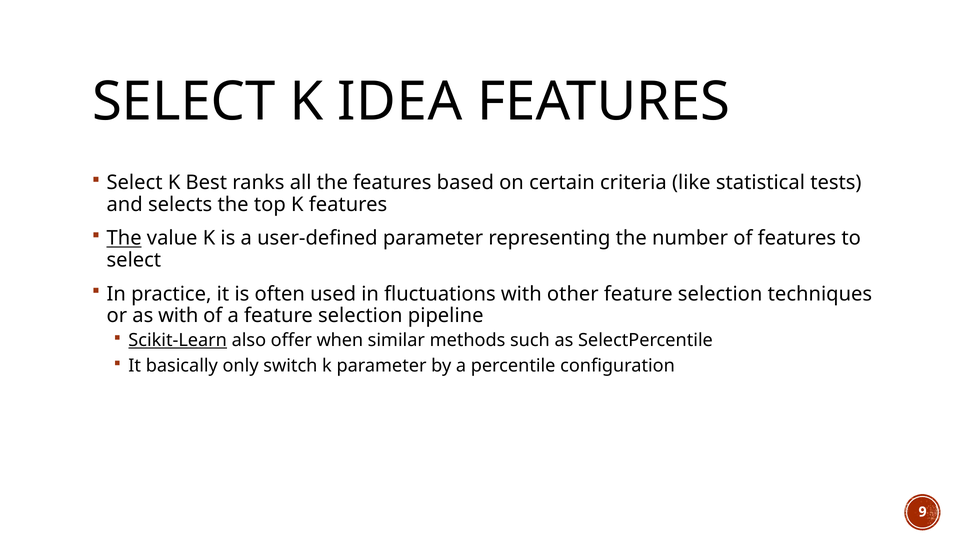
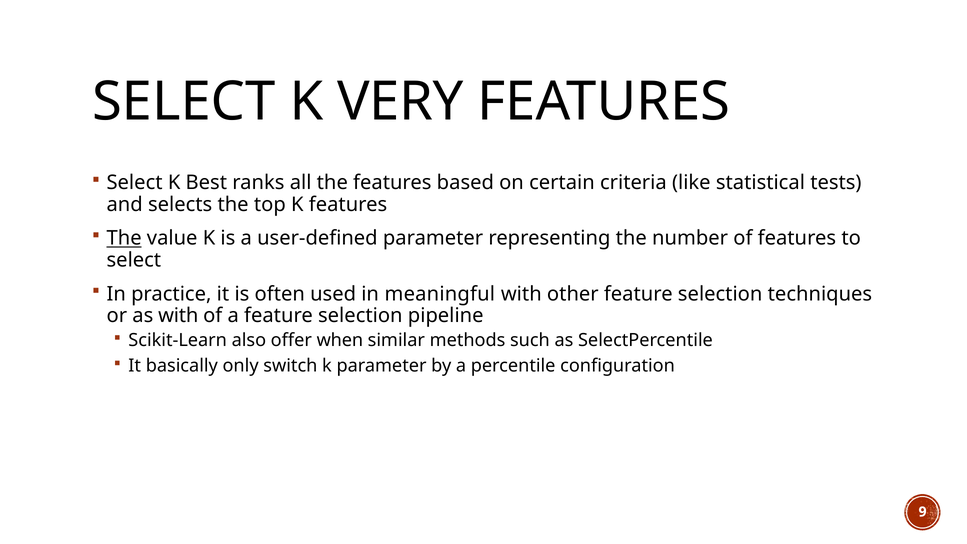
IDEA: IDEA -> VERY
fluctuations: fluctuations -> meaningful
Scikit-Learn underline: present -> none
